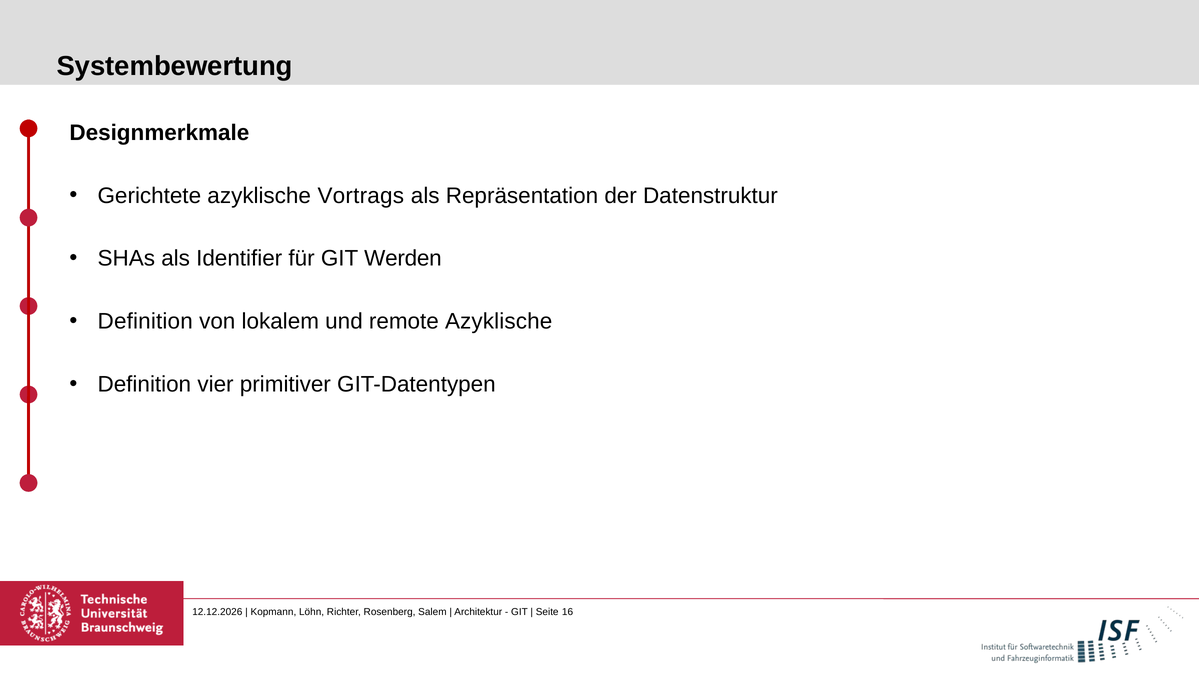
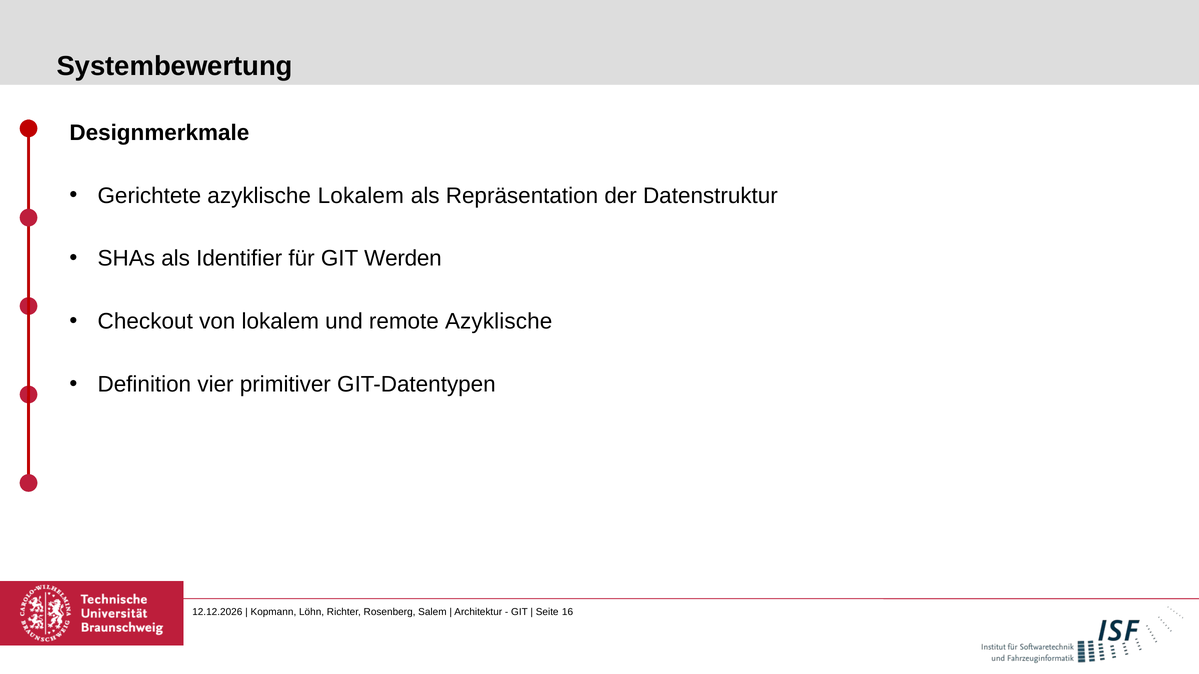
azyklische Vortrags: Vortrags -> Lokalem
Definition at (145, 322): Definition -> Checkout
